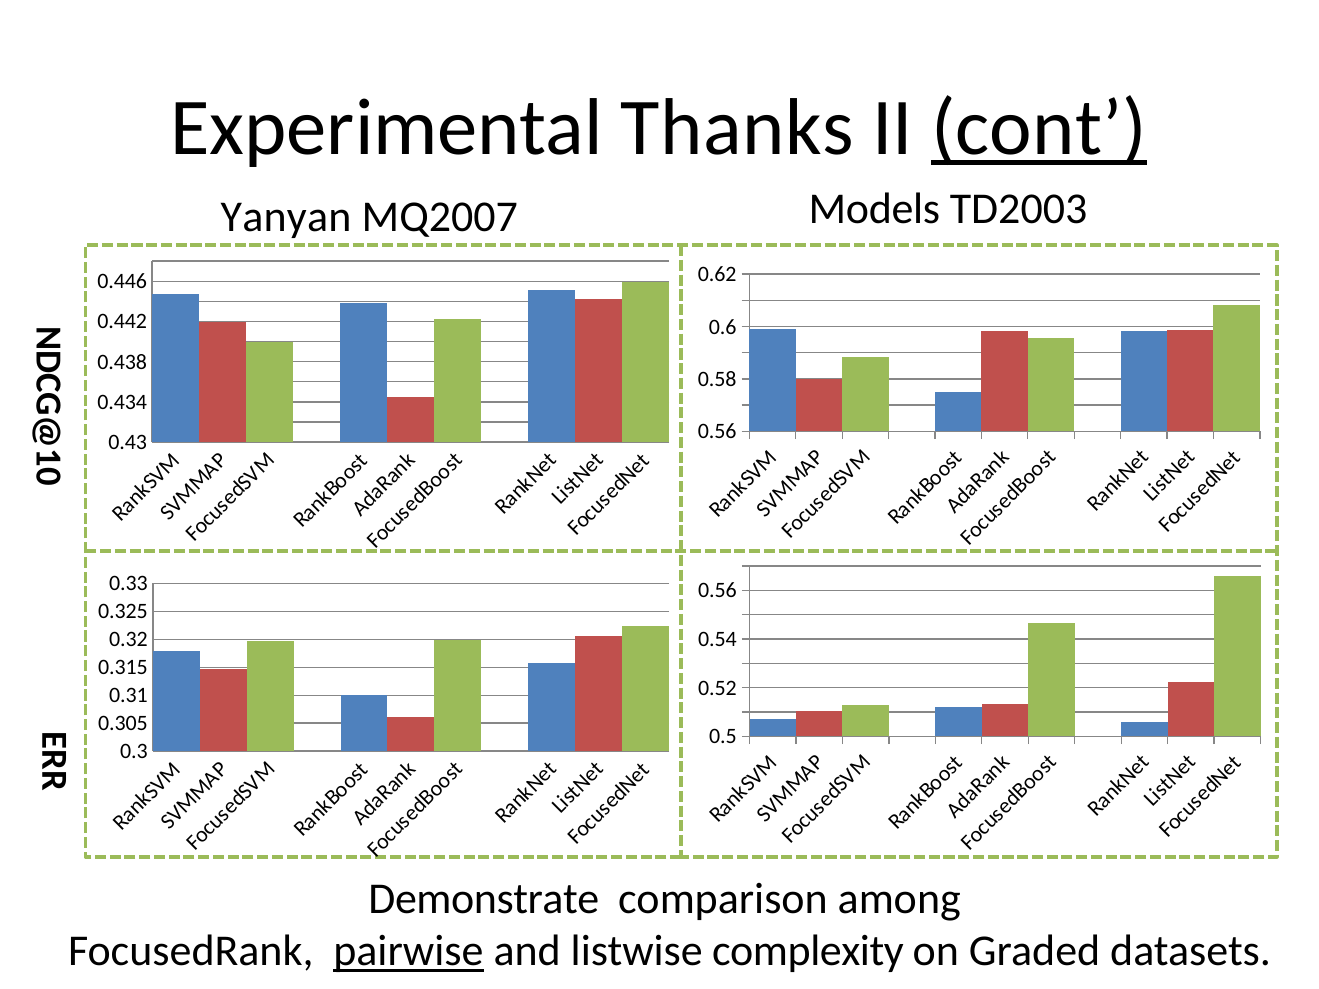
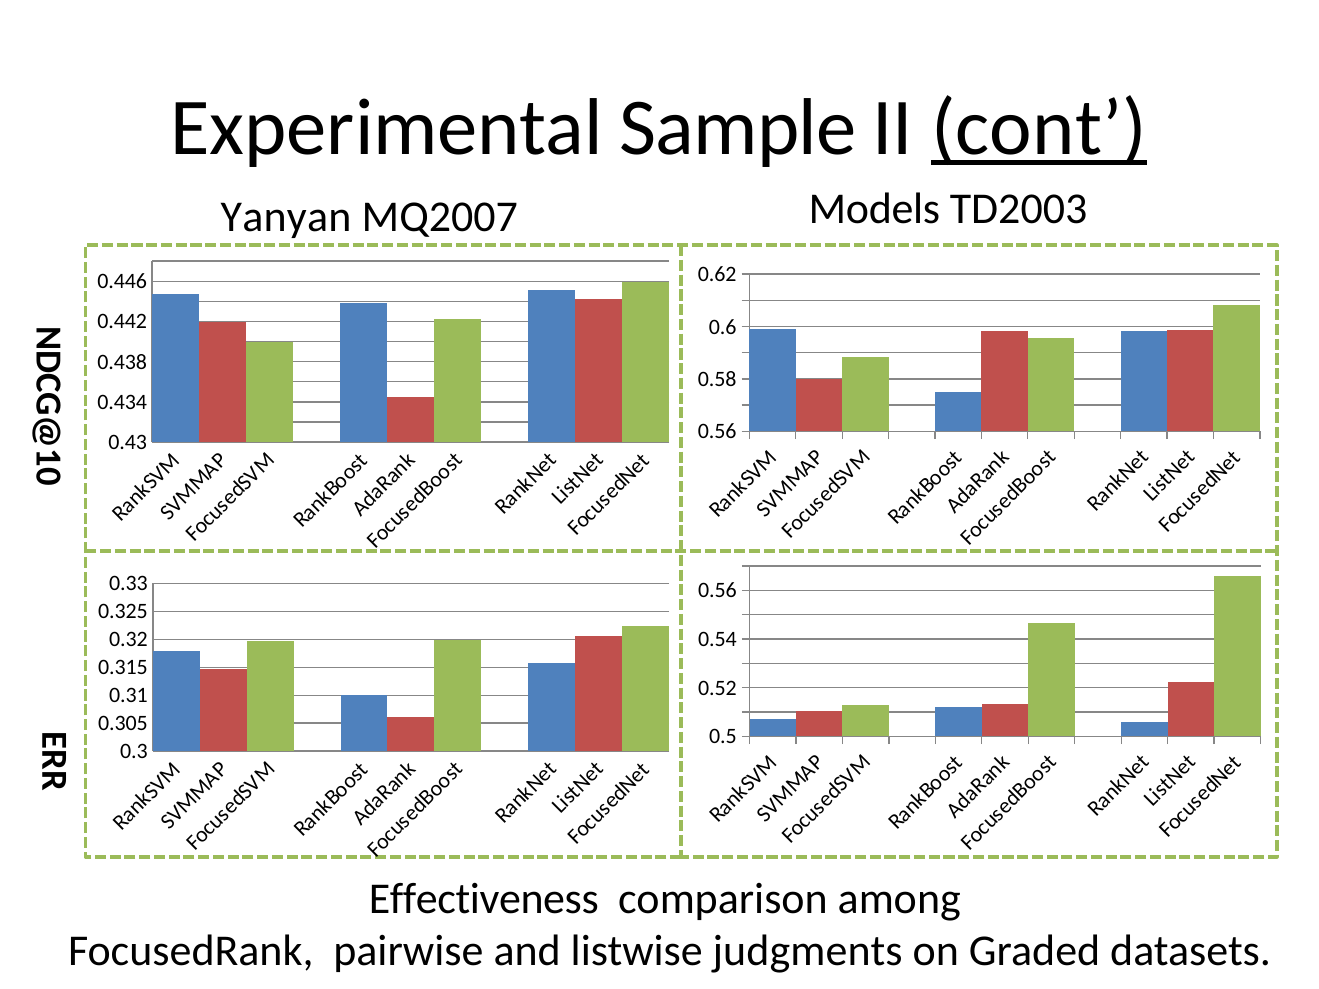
Thanks: Thanks -> Sample
Demonstrate: Demonstrate -> Effectiveness
pairwise underline: present -> none
complexity: complexity -> judgments
